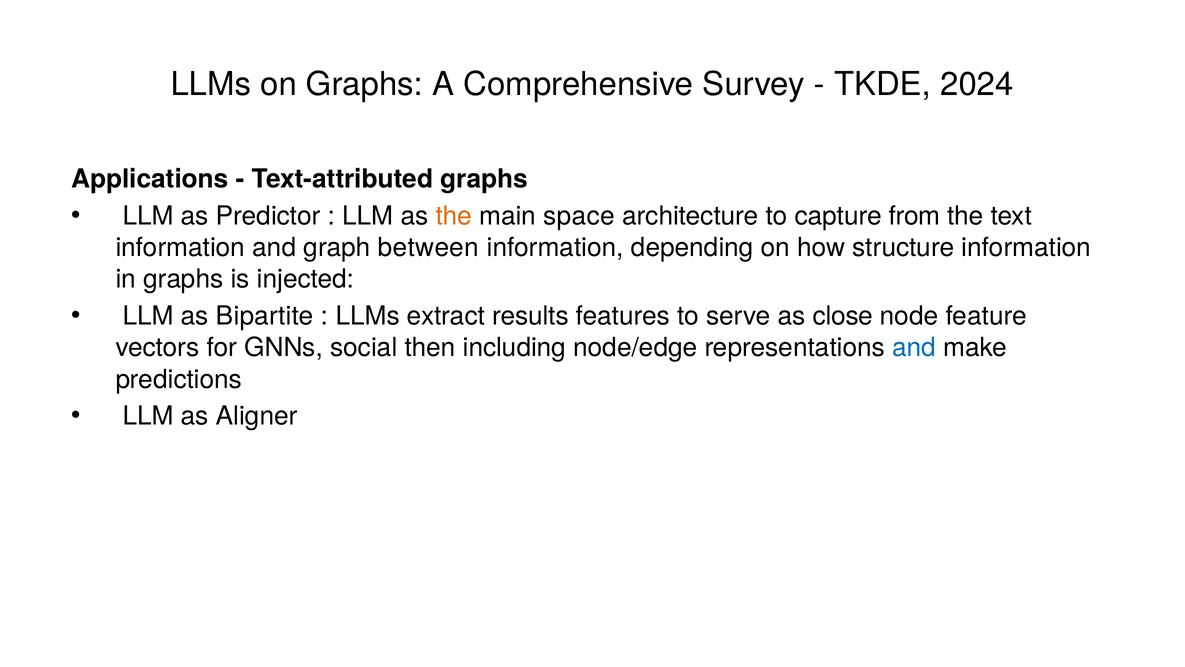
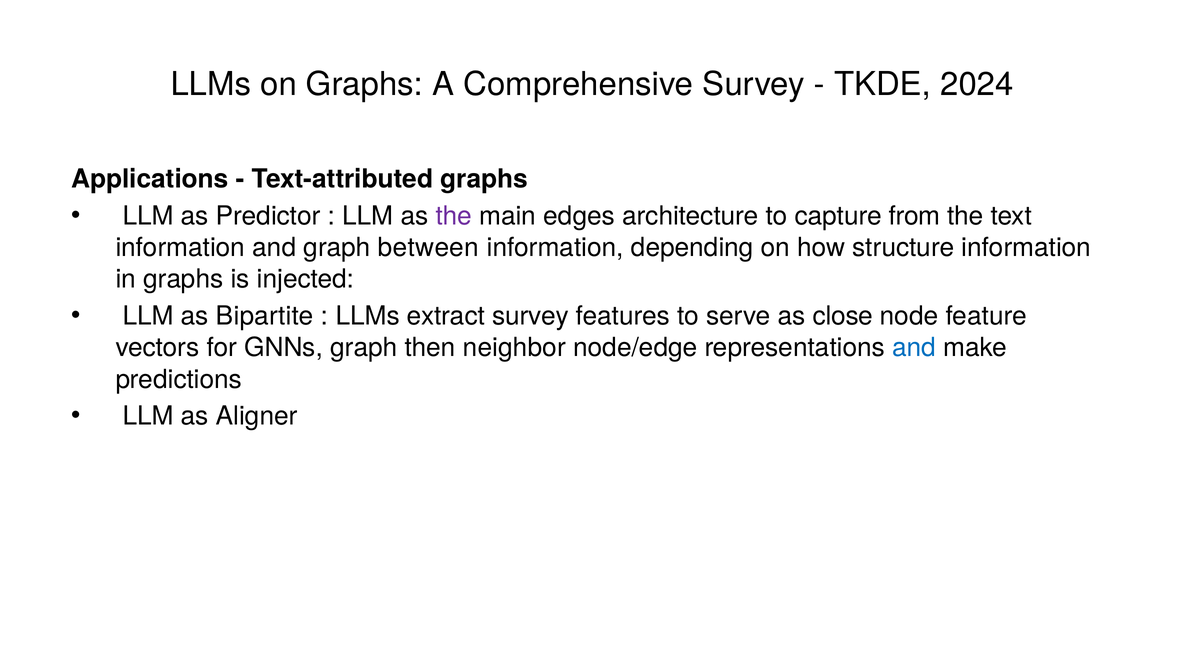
the at (454, 216) colour: orange -> purple
space: space -> edges
extract results: results -> survey
GNNs social: social -> graph
including: including -> neighbor
